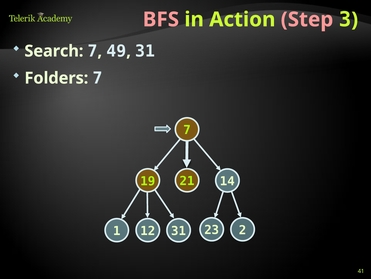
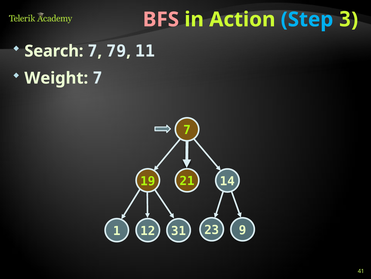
Step colour: pink -> light blue
49: 49 -> 79
31 at (145, 51): 31 -> 11
Folders: Folders -> Weight
2: 2 -> 9
